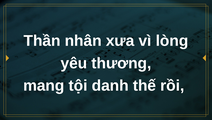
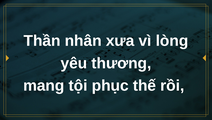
danh: danh -> phục
